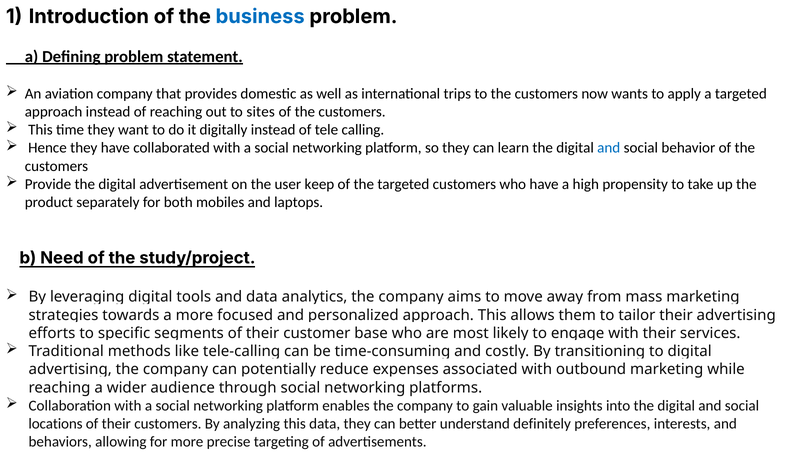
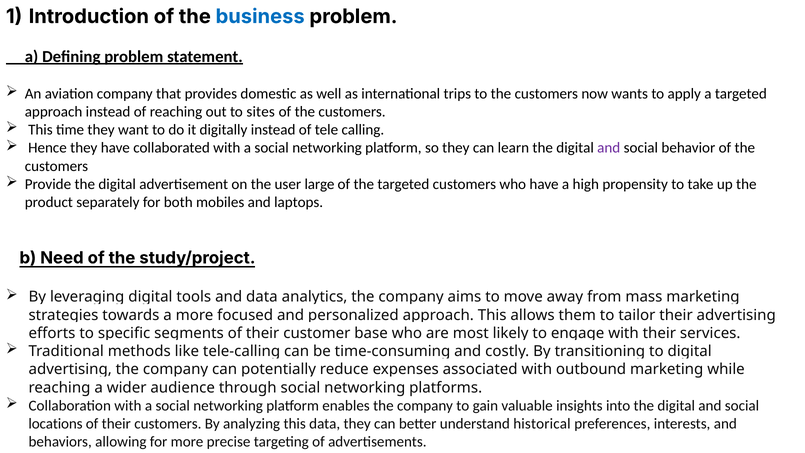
and at (609, 148) colour: blue -> purple
keep: keep -> large
definitely: definitely -> historical
